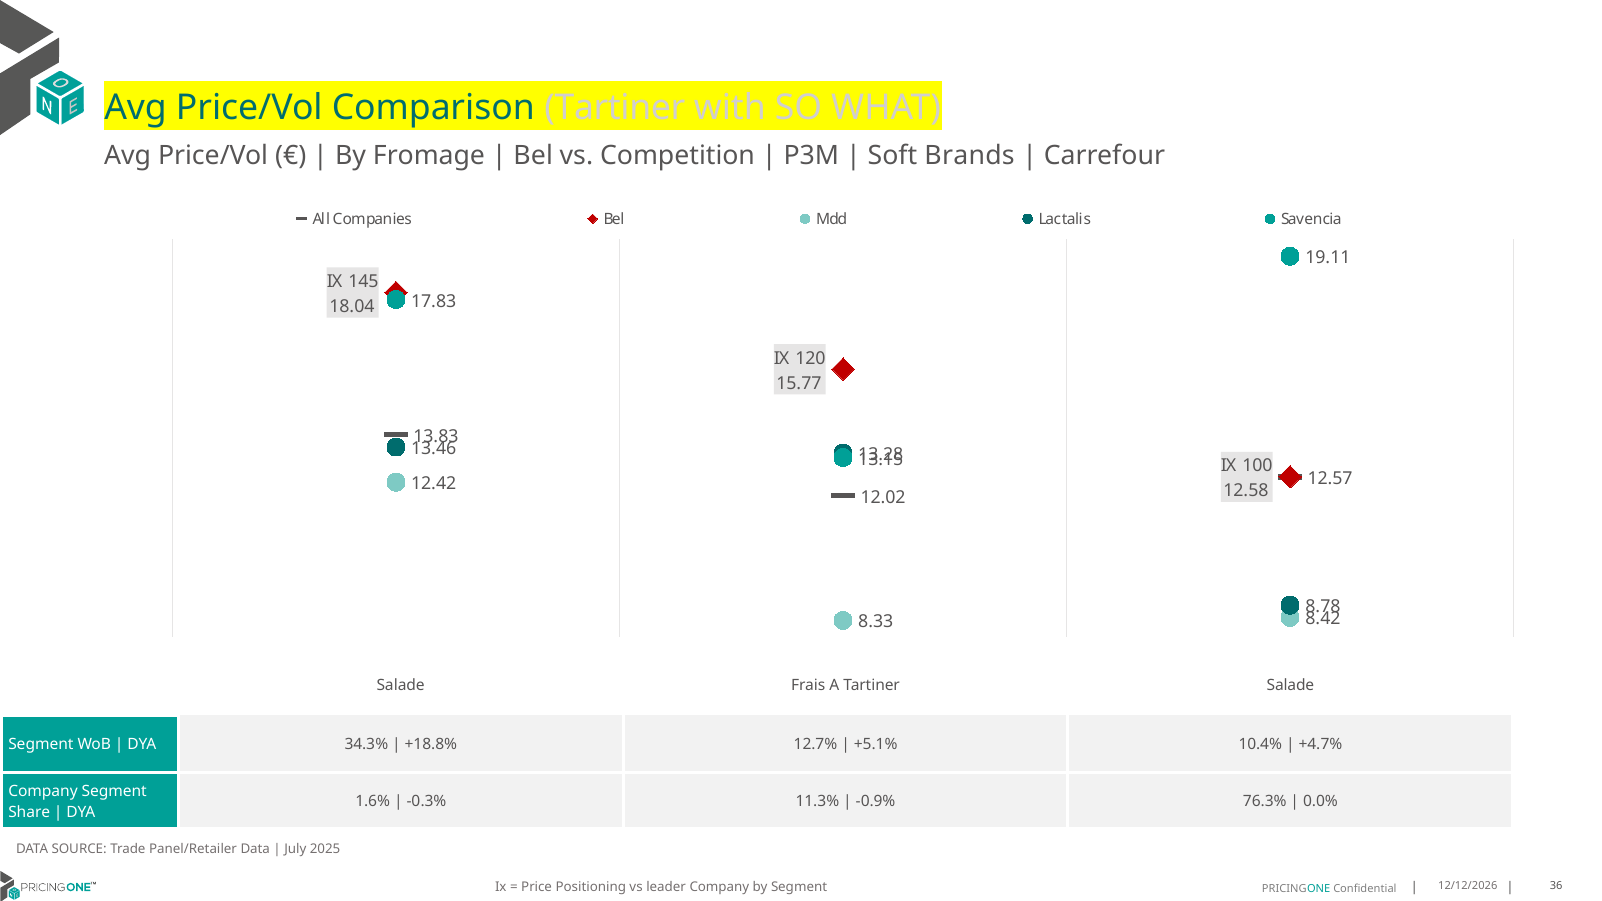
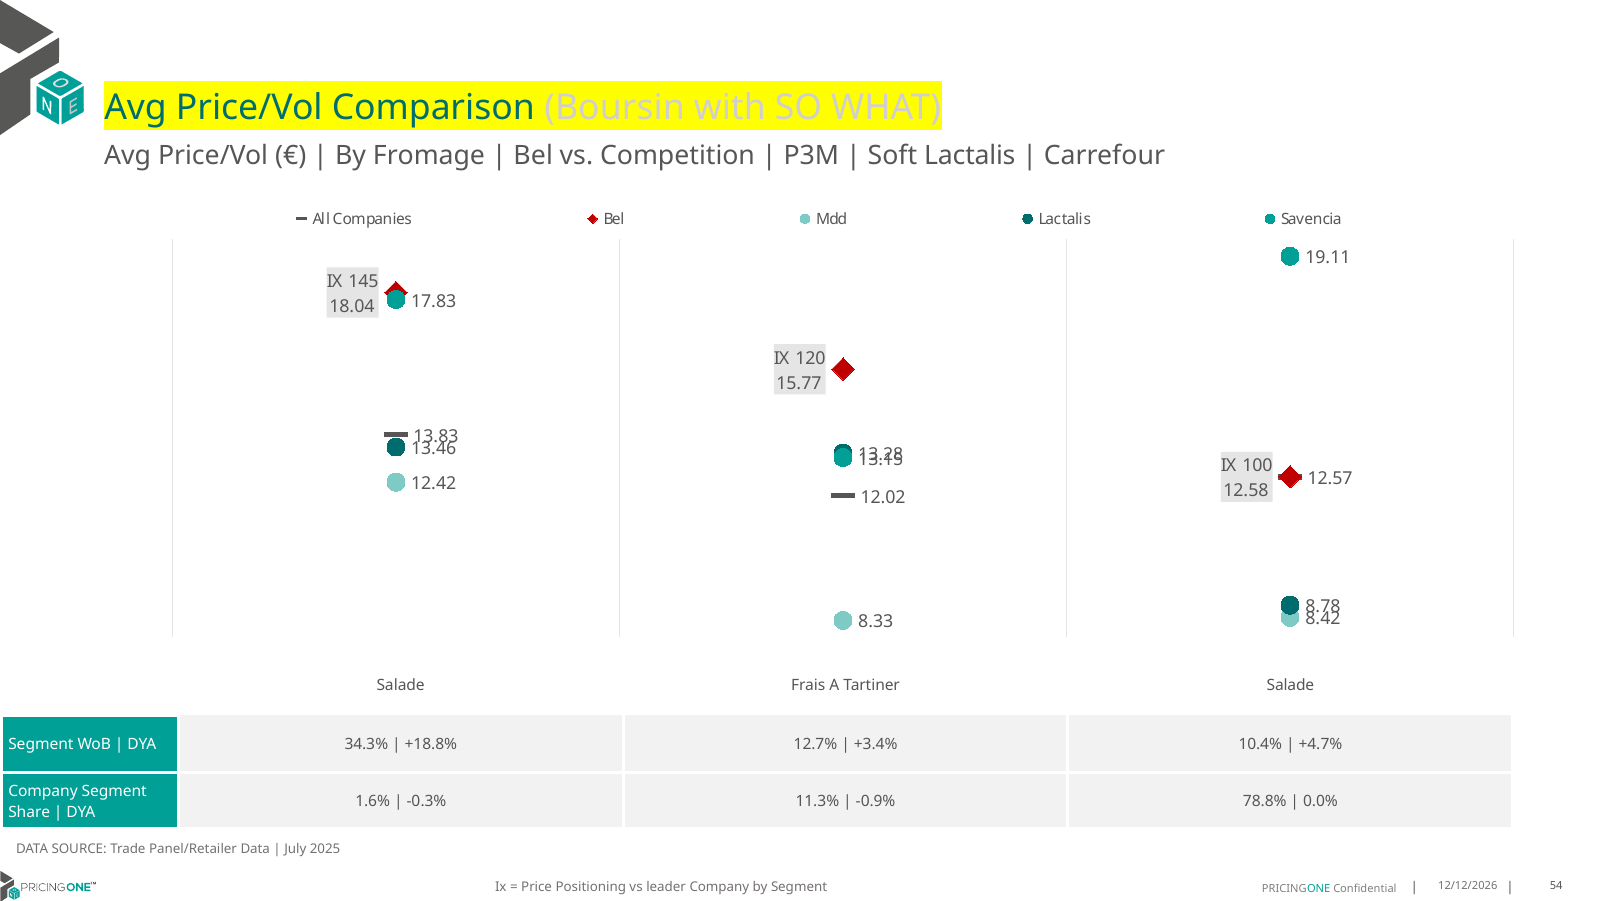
Comparison Tartiner: Tartiner -> Boursin
Soft Brands: Brands -> Lactalis
+5.1%: +5.1% -> +3.4%
76.3%: 76.3% -> 78.8%
36: 36 -> 54
